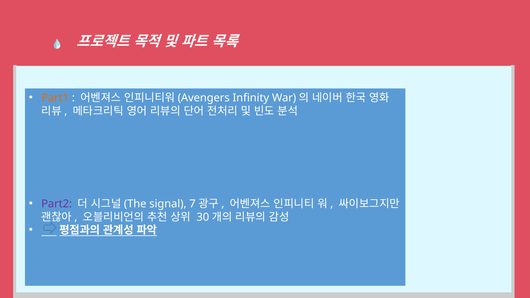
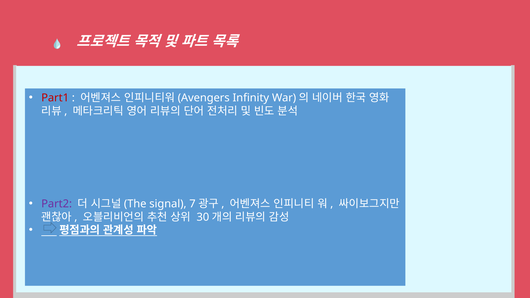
Part1 colour: orange -> red
